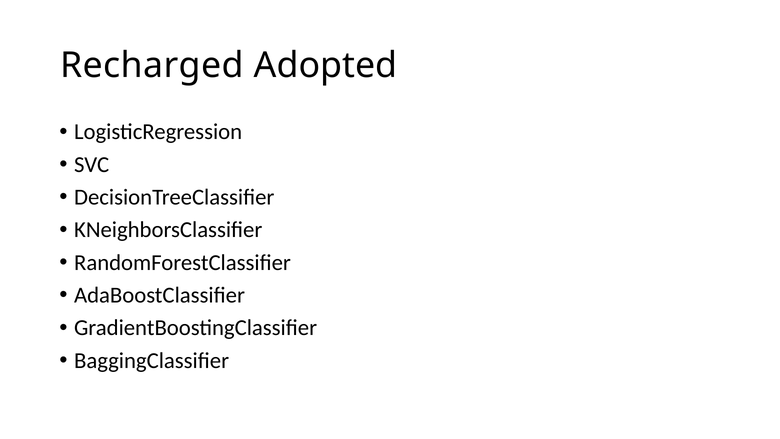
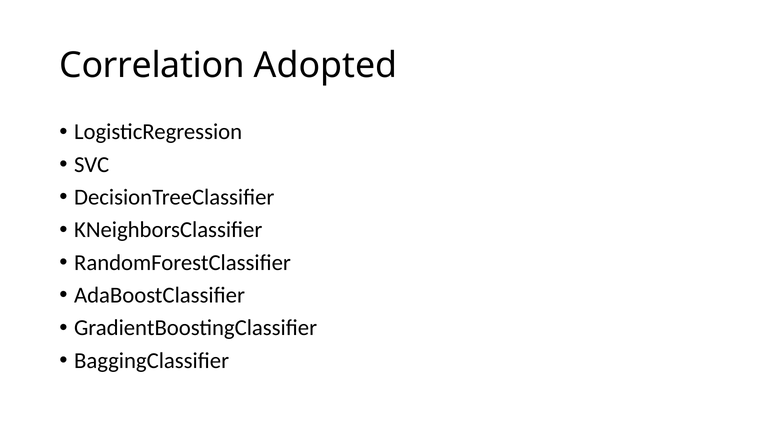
Recharged: Recharged -> Correlation
